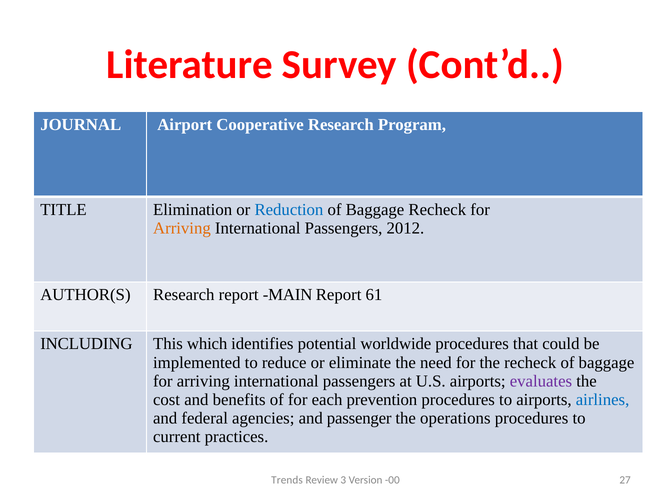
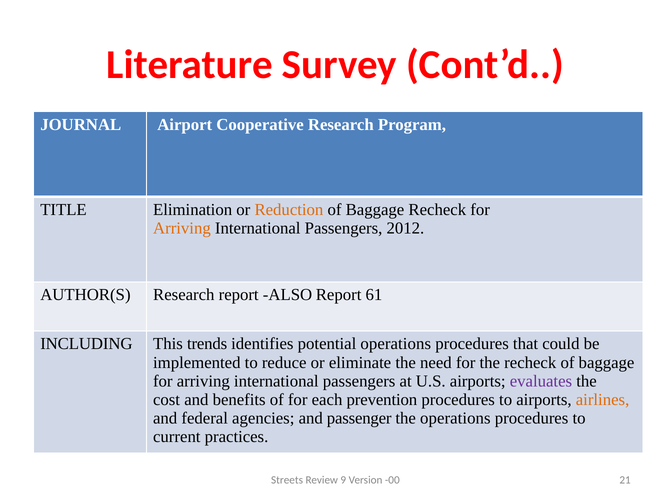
Reduction colour: blue -> orange
MAIN: MAIN -> ALSO
which: which -> trends
potential worldwide: worldwide -> operations
airlines colour: blue -> orange
Trends: Trends -> Streets
3: 3 -> 9
27: 27 -> 21
